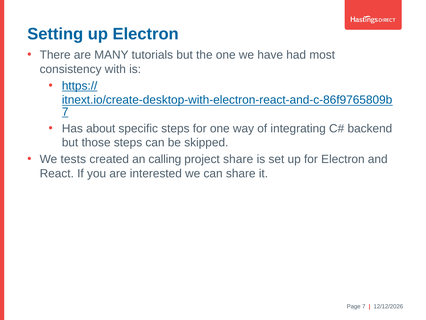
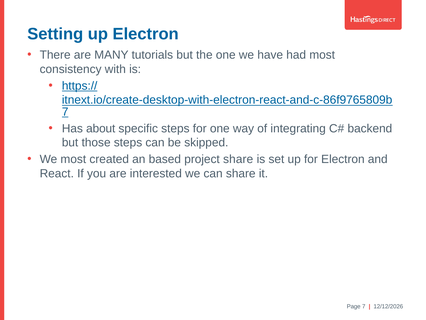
We tests: tests -> most
calling: calling -> based
